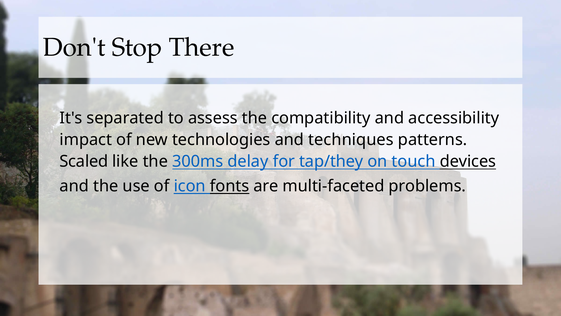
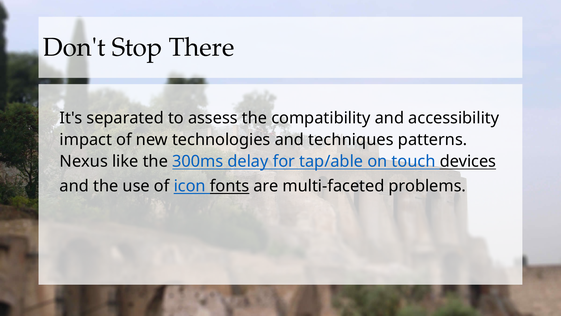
Scaled: Scaled -> Nexus
tap/they: tap/they -> tap/able
